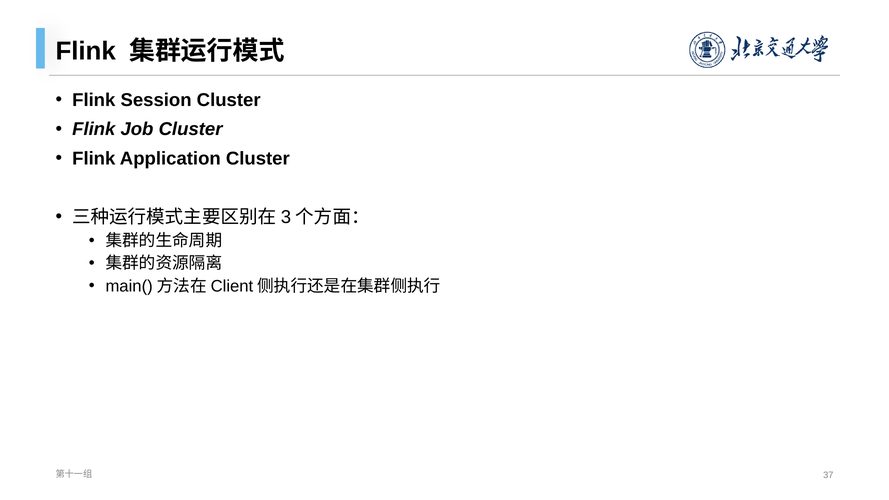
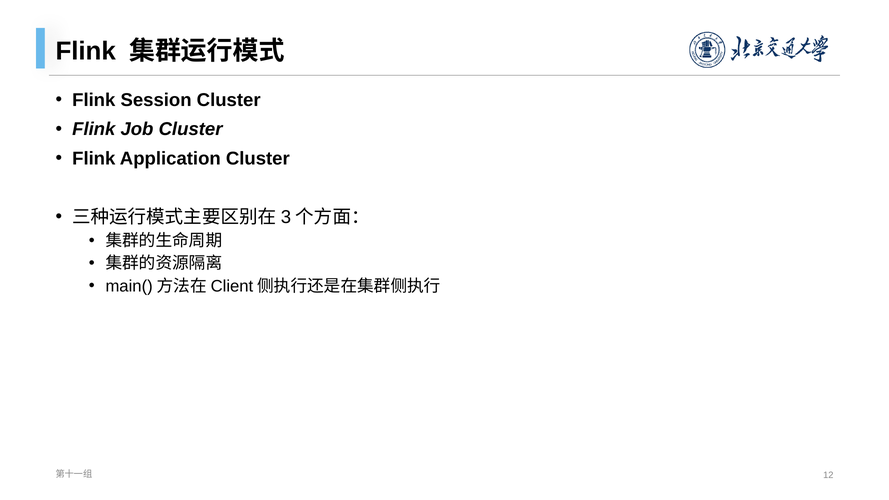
37: 37 -> 12
